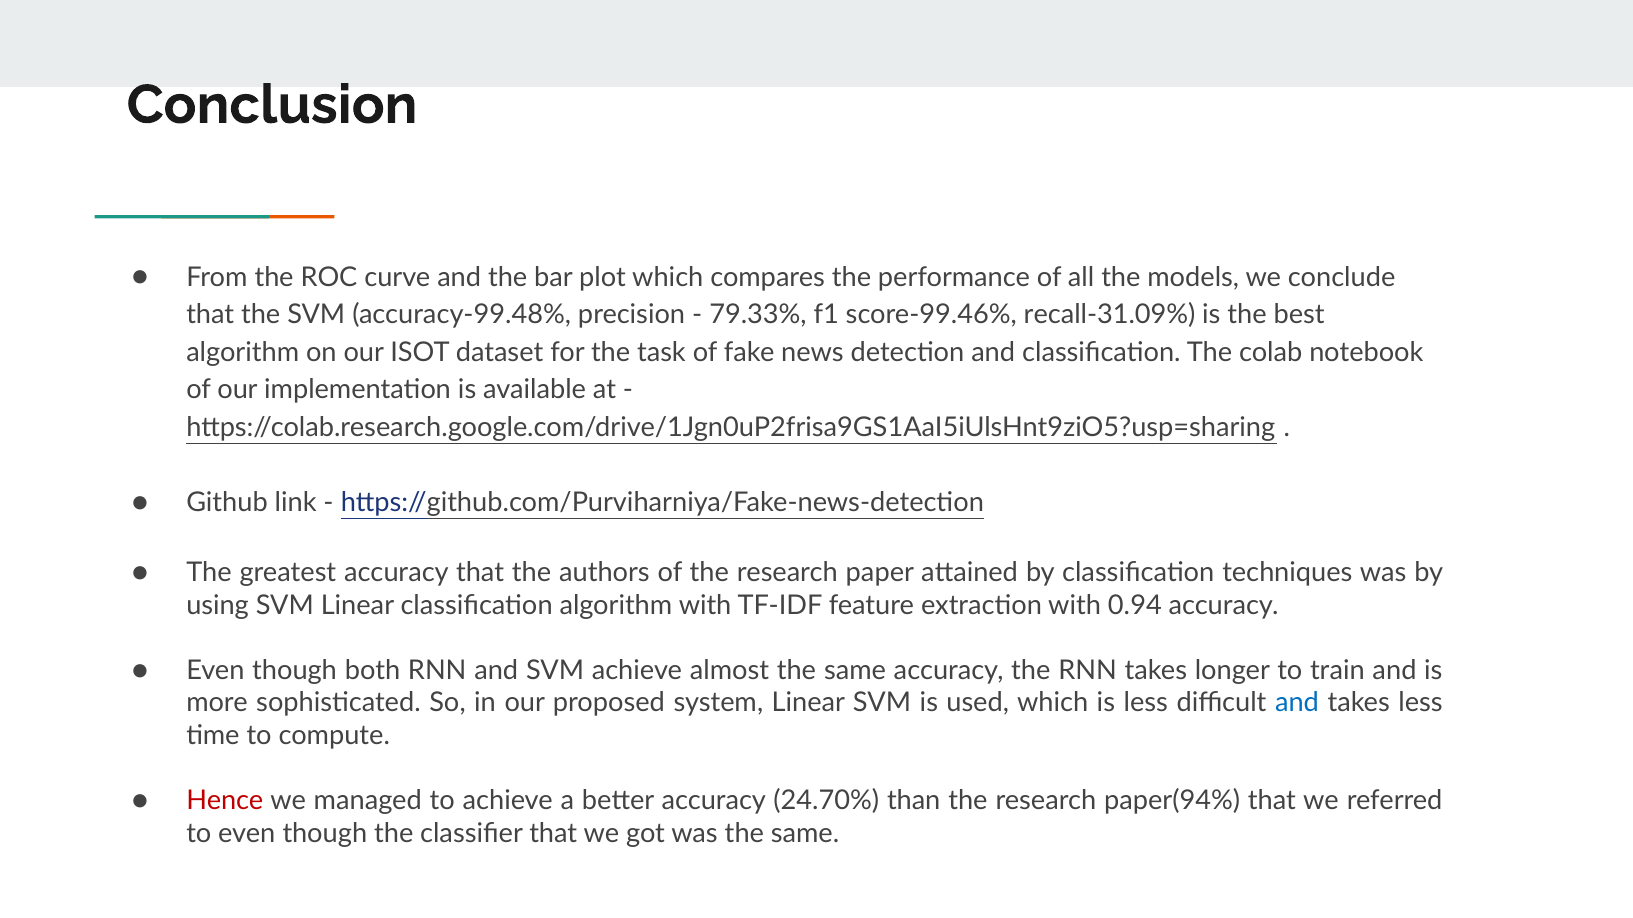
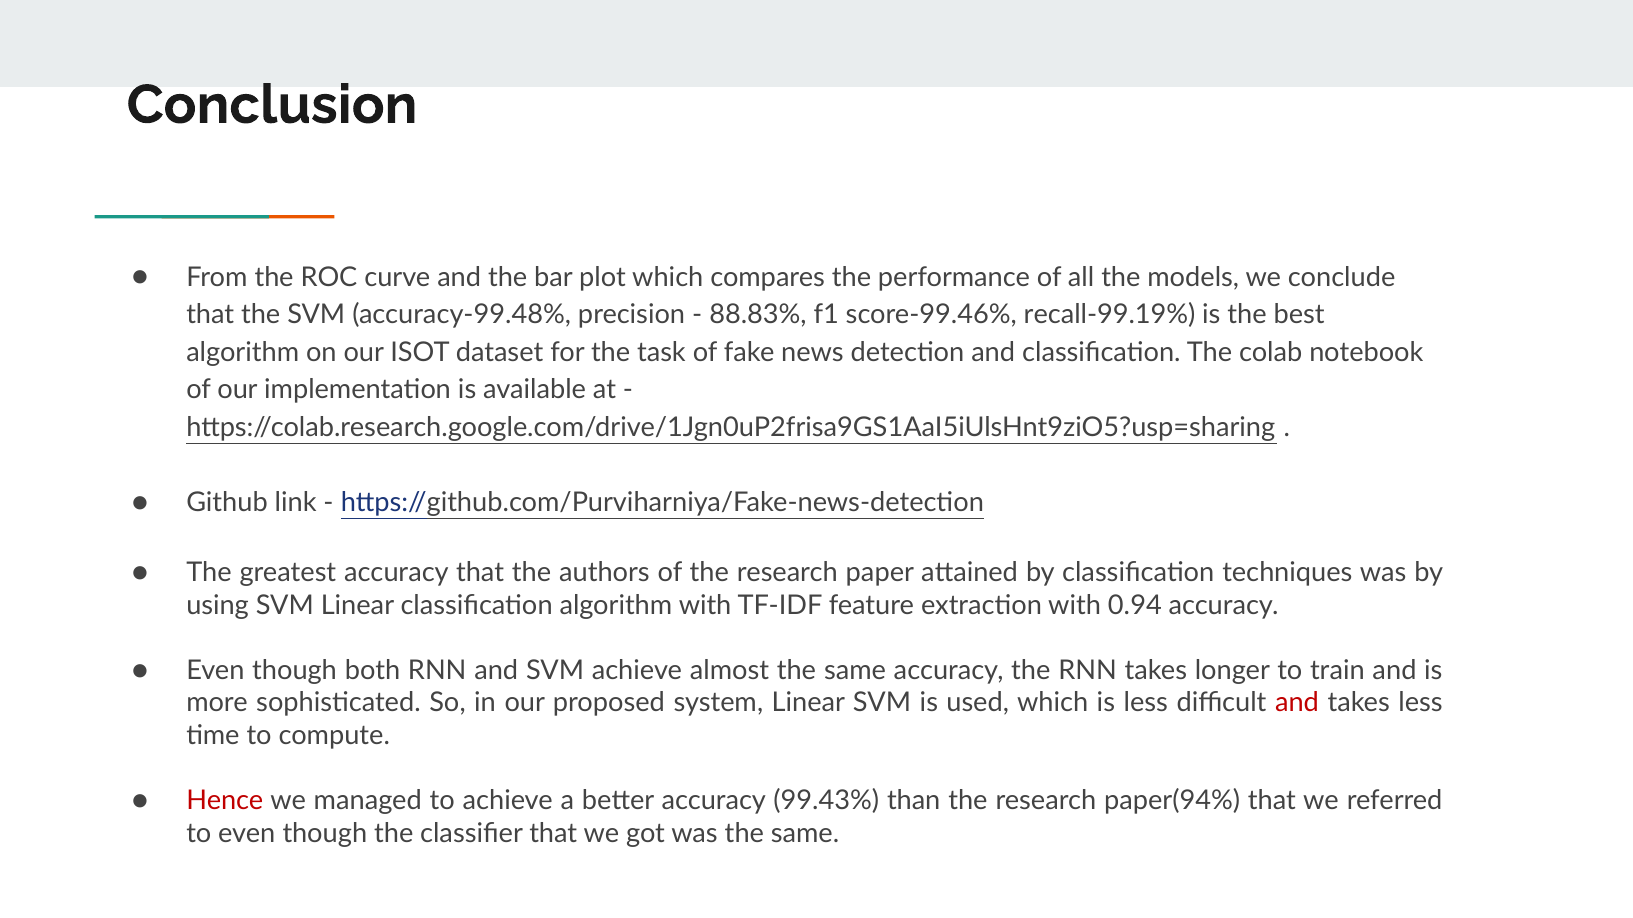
79.33%: 79.33% -> 88.83%
recall-31.09%: recall-31.09% -> recall-99.19%
and at (1297, 703) colour: blue -> red
24.70%: 24.70% -> 99.43%
